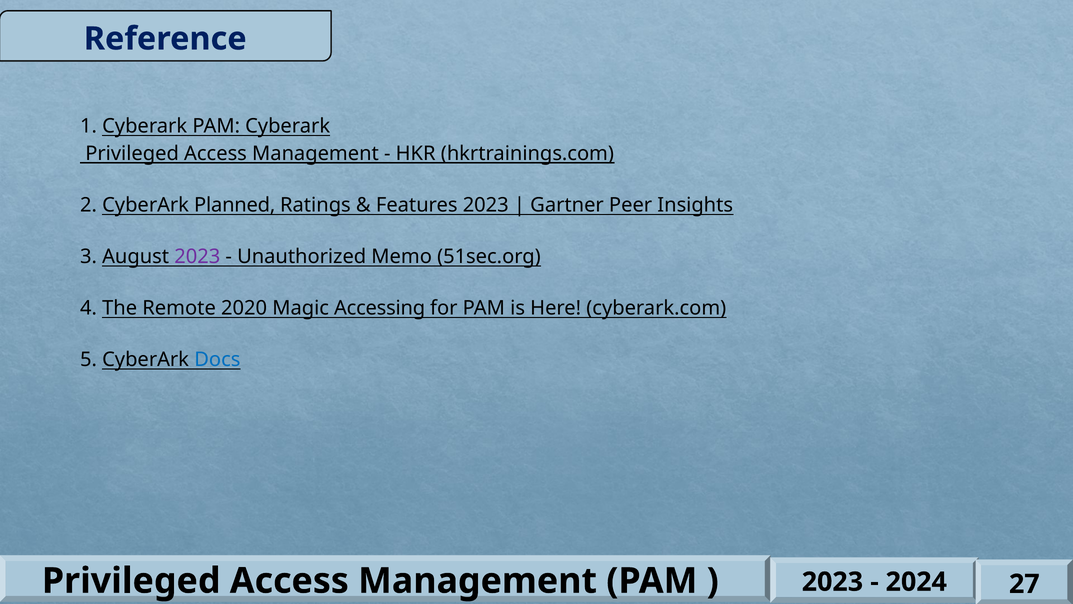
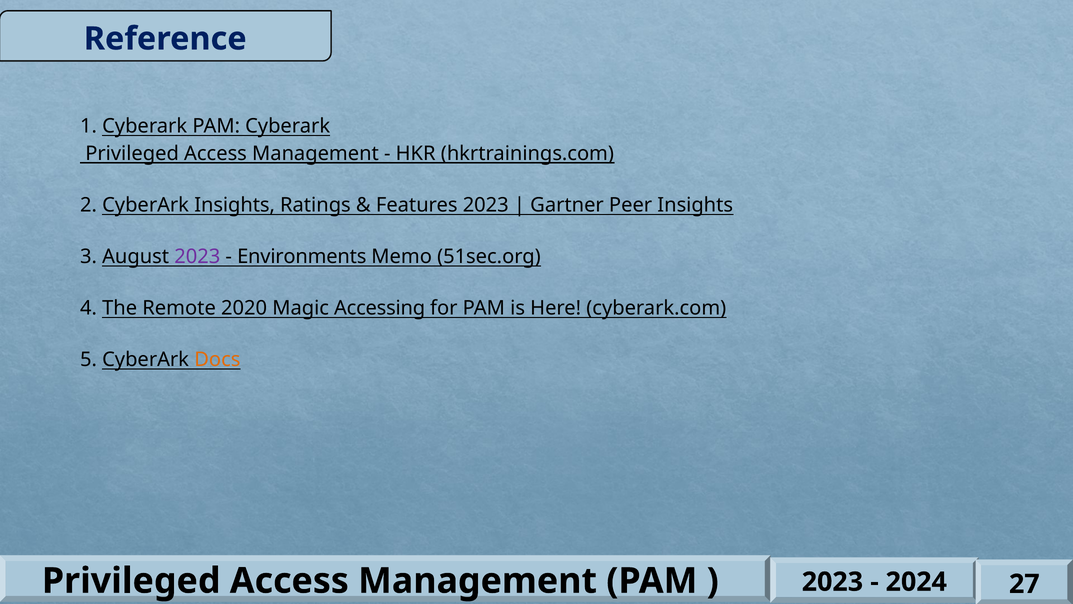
CyberArk Planned: Planned -> Insights
Unauthorized: Unauthorized -> Environments
Docs colour: blue -> orange
